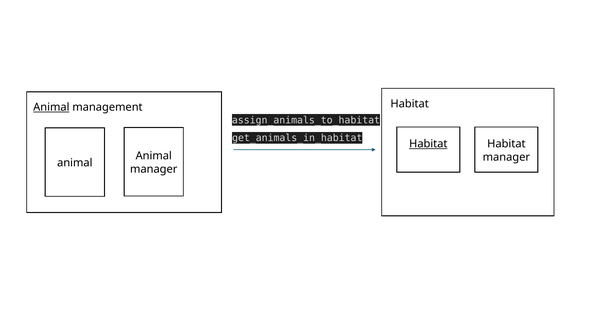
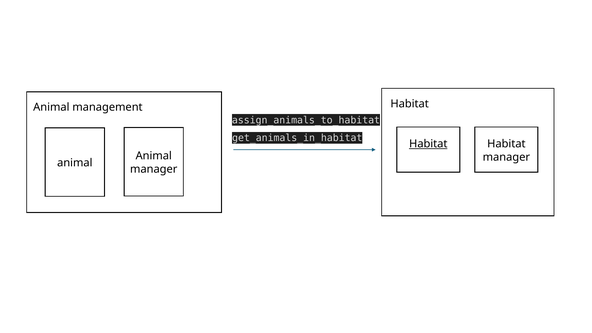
Animal at (51, 107) underline: present -> none
